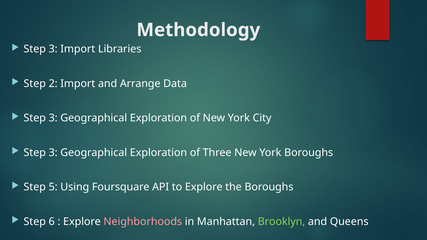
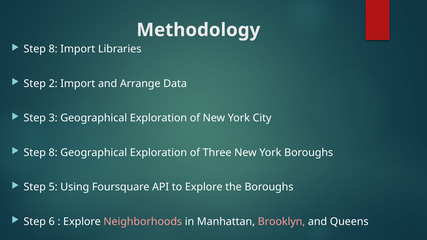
3 at (53, 49): 3 -> 8
3 at (53, 153): 3 -> 8
Brooklyn colour: light green -> pink
